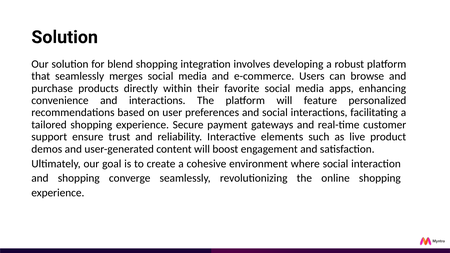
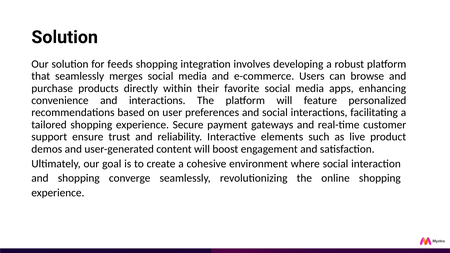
blend: blend -> feeds
